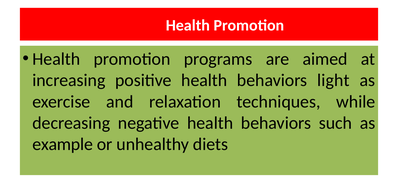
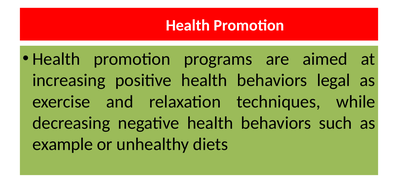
light: light -> legal
